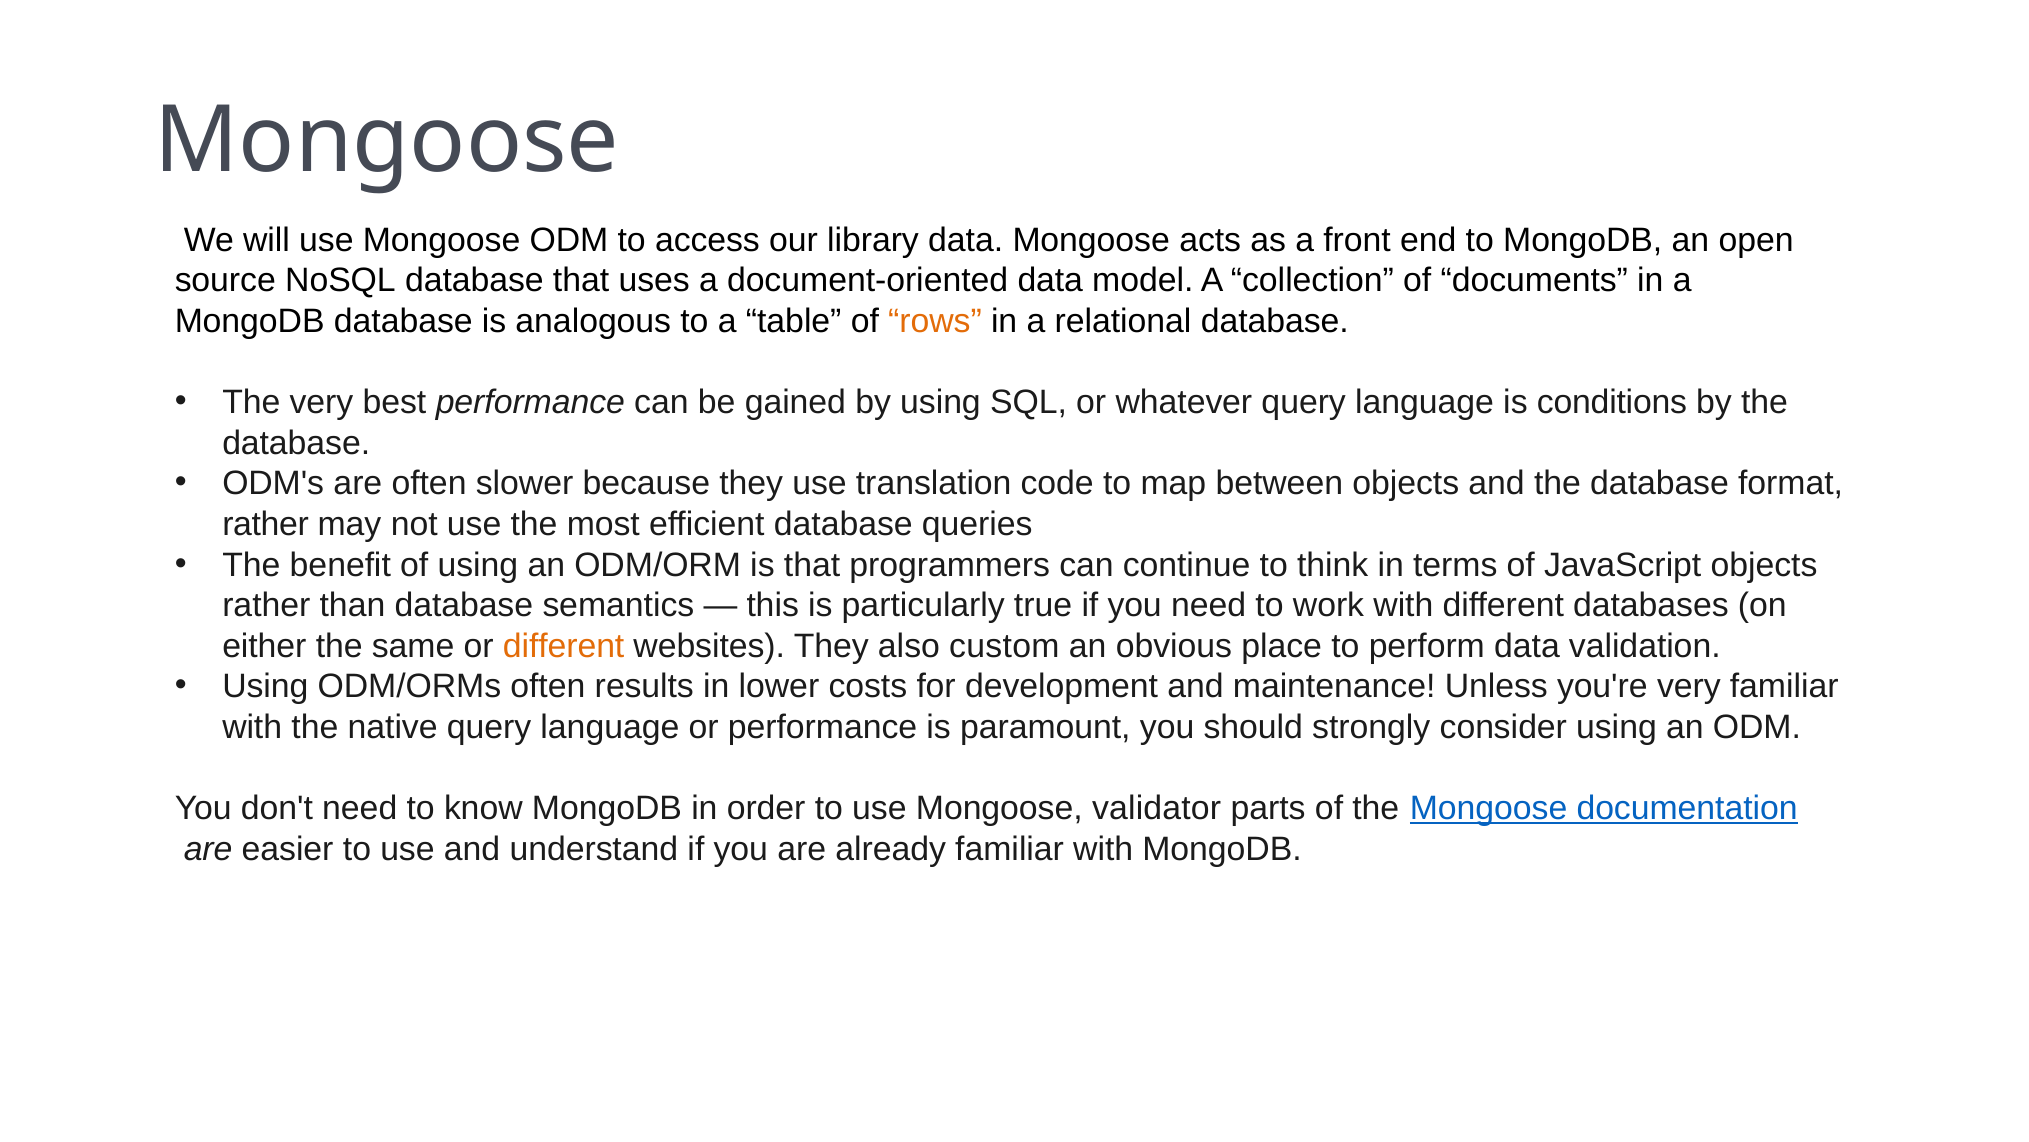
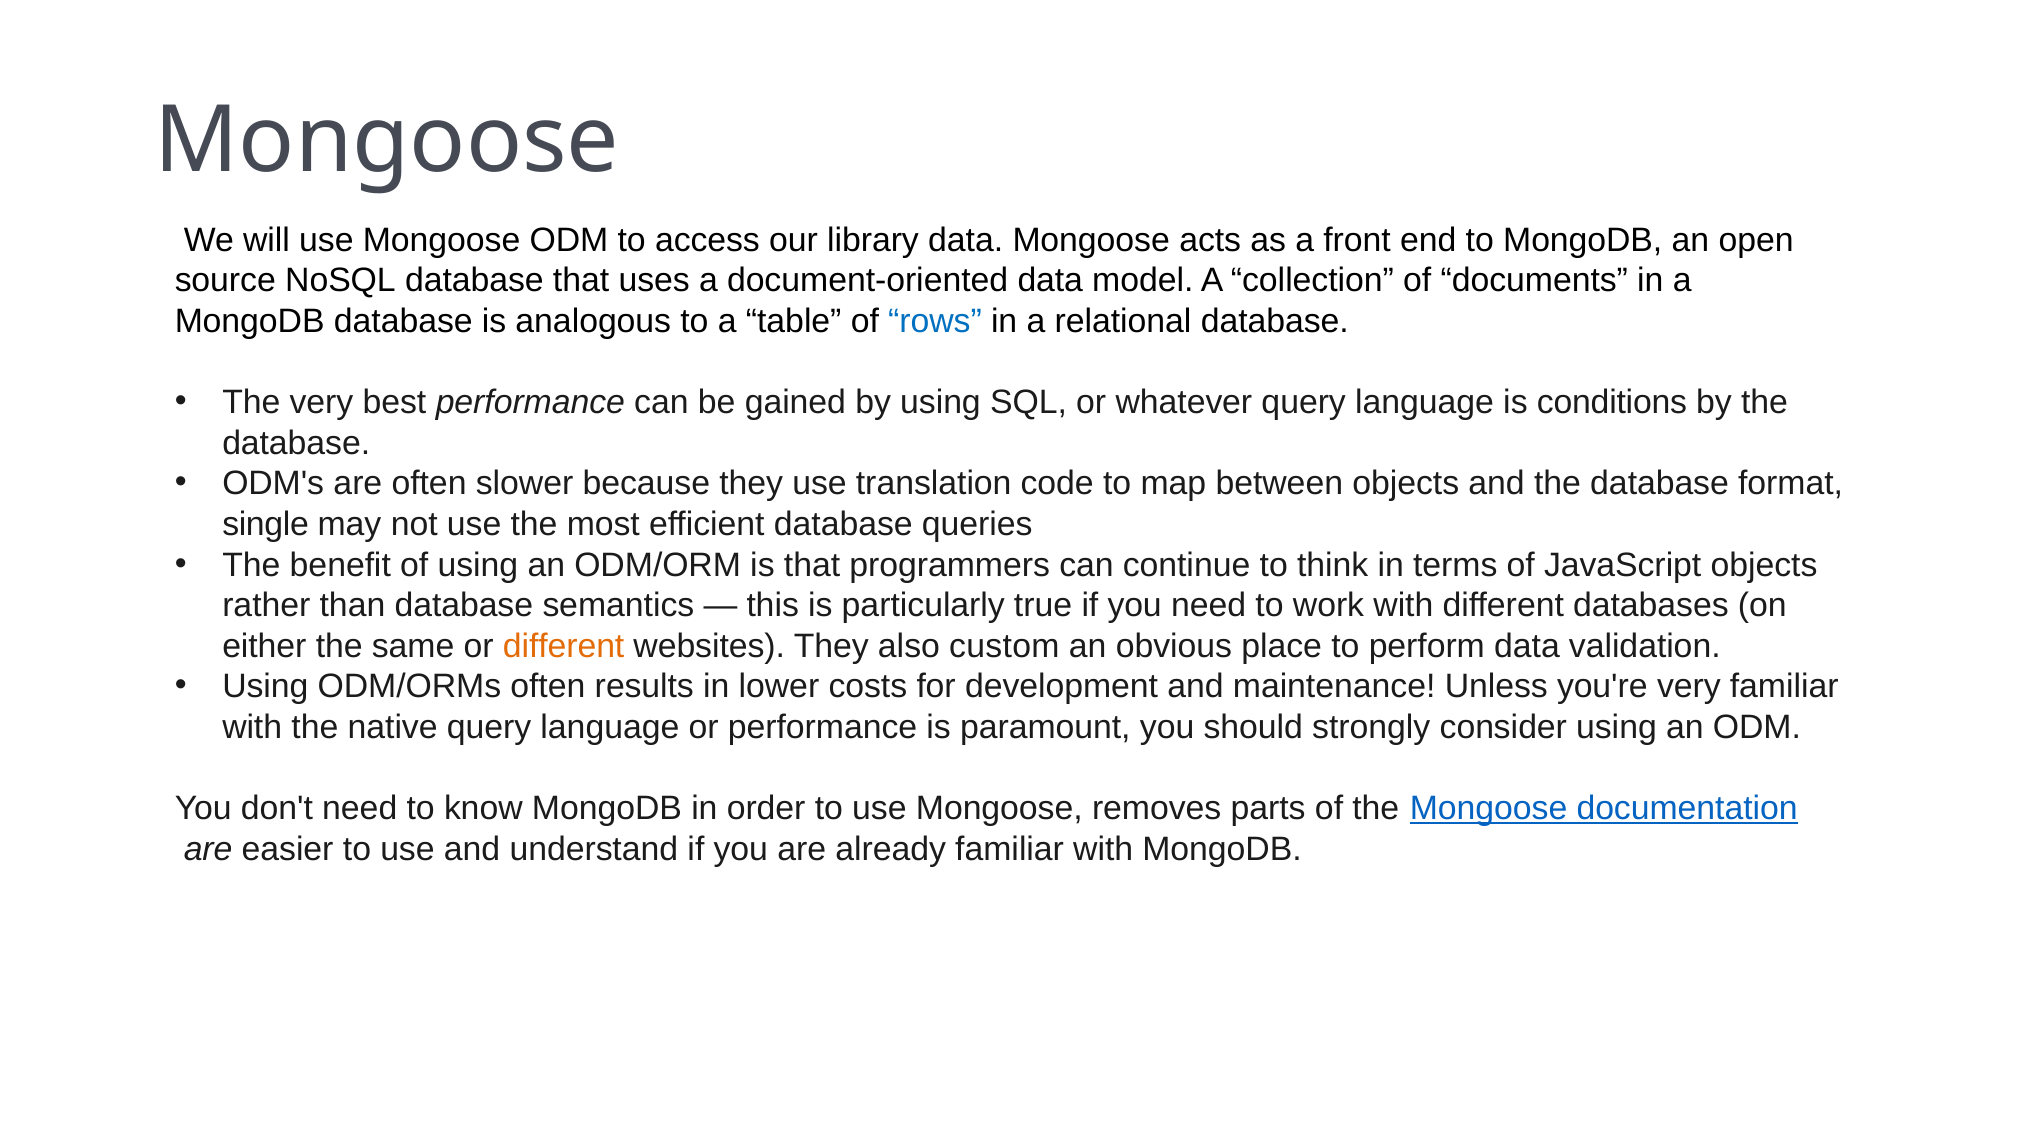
rows colour: orange -> blue
rather at (266, 524): rather -> single
validator: validator -> removes
